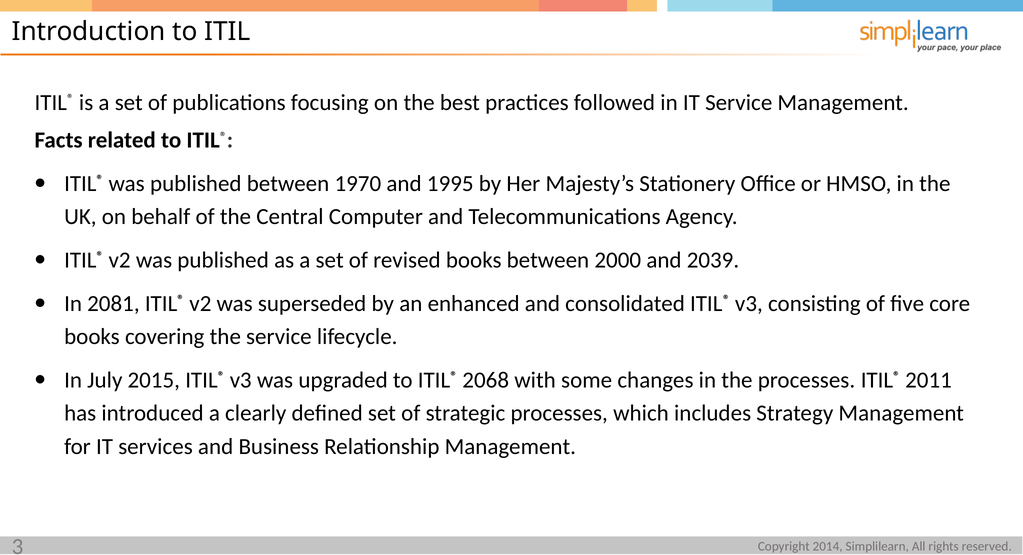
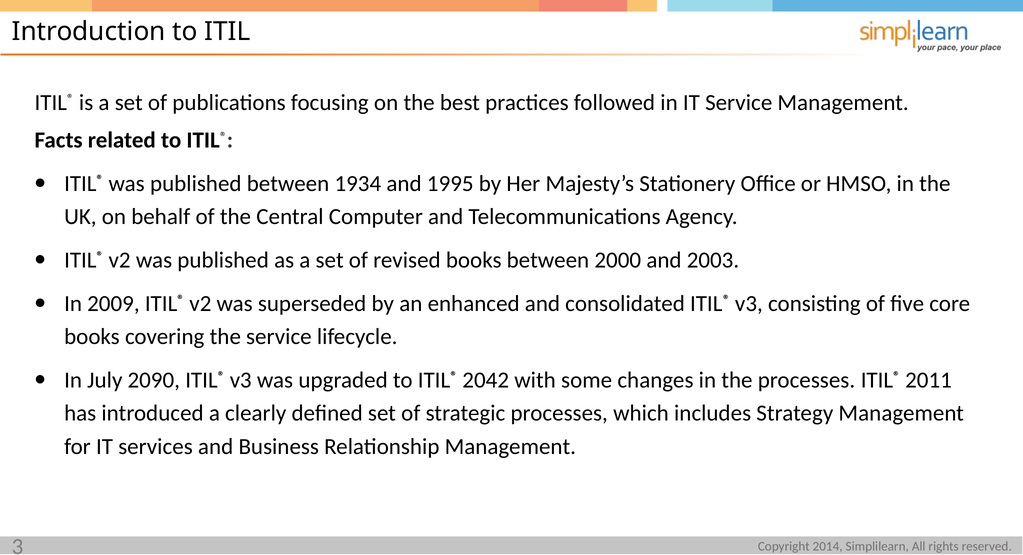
1970: 1970 -> 1934
2039: 2039 -> 2003
2081: 2081 -> 2009
2015: 2015 -> 2090
2068: 2068 -> 2042
